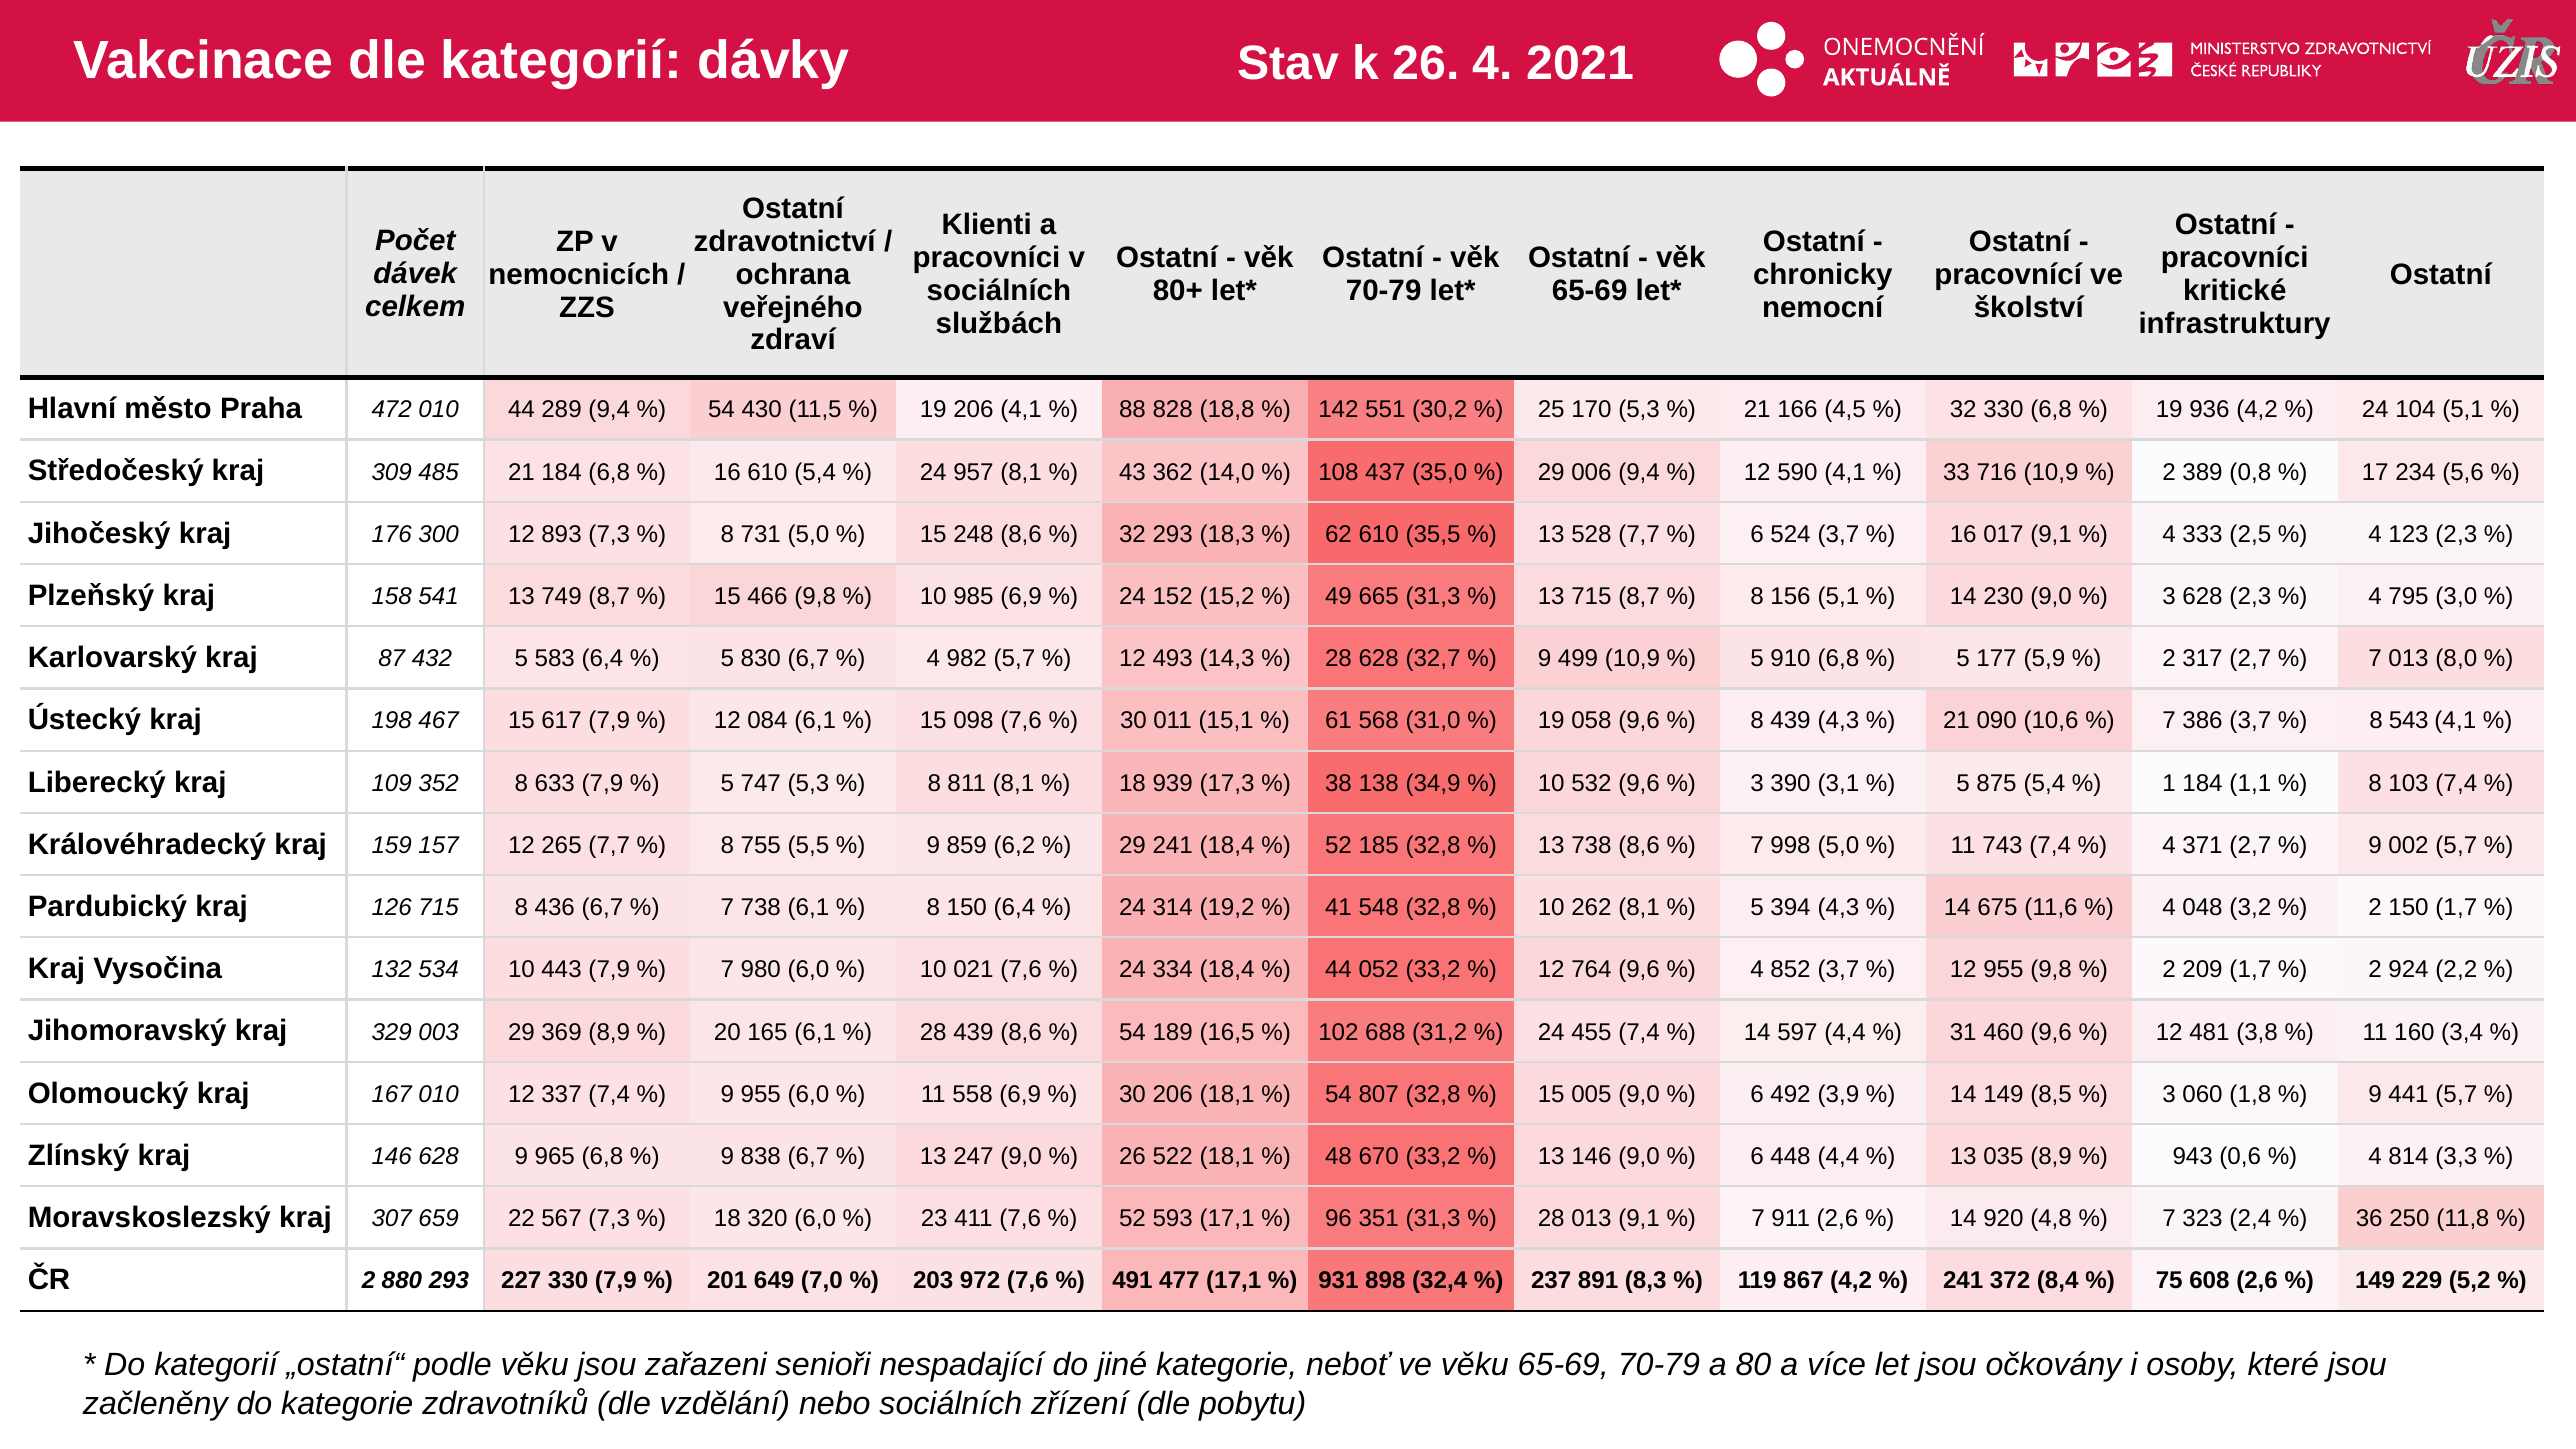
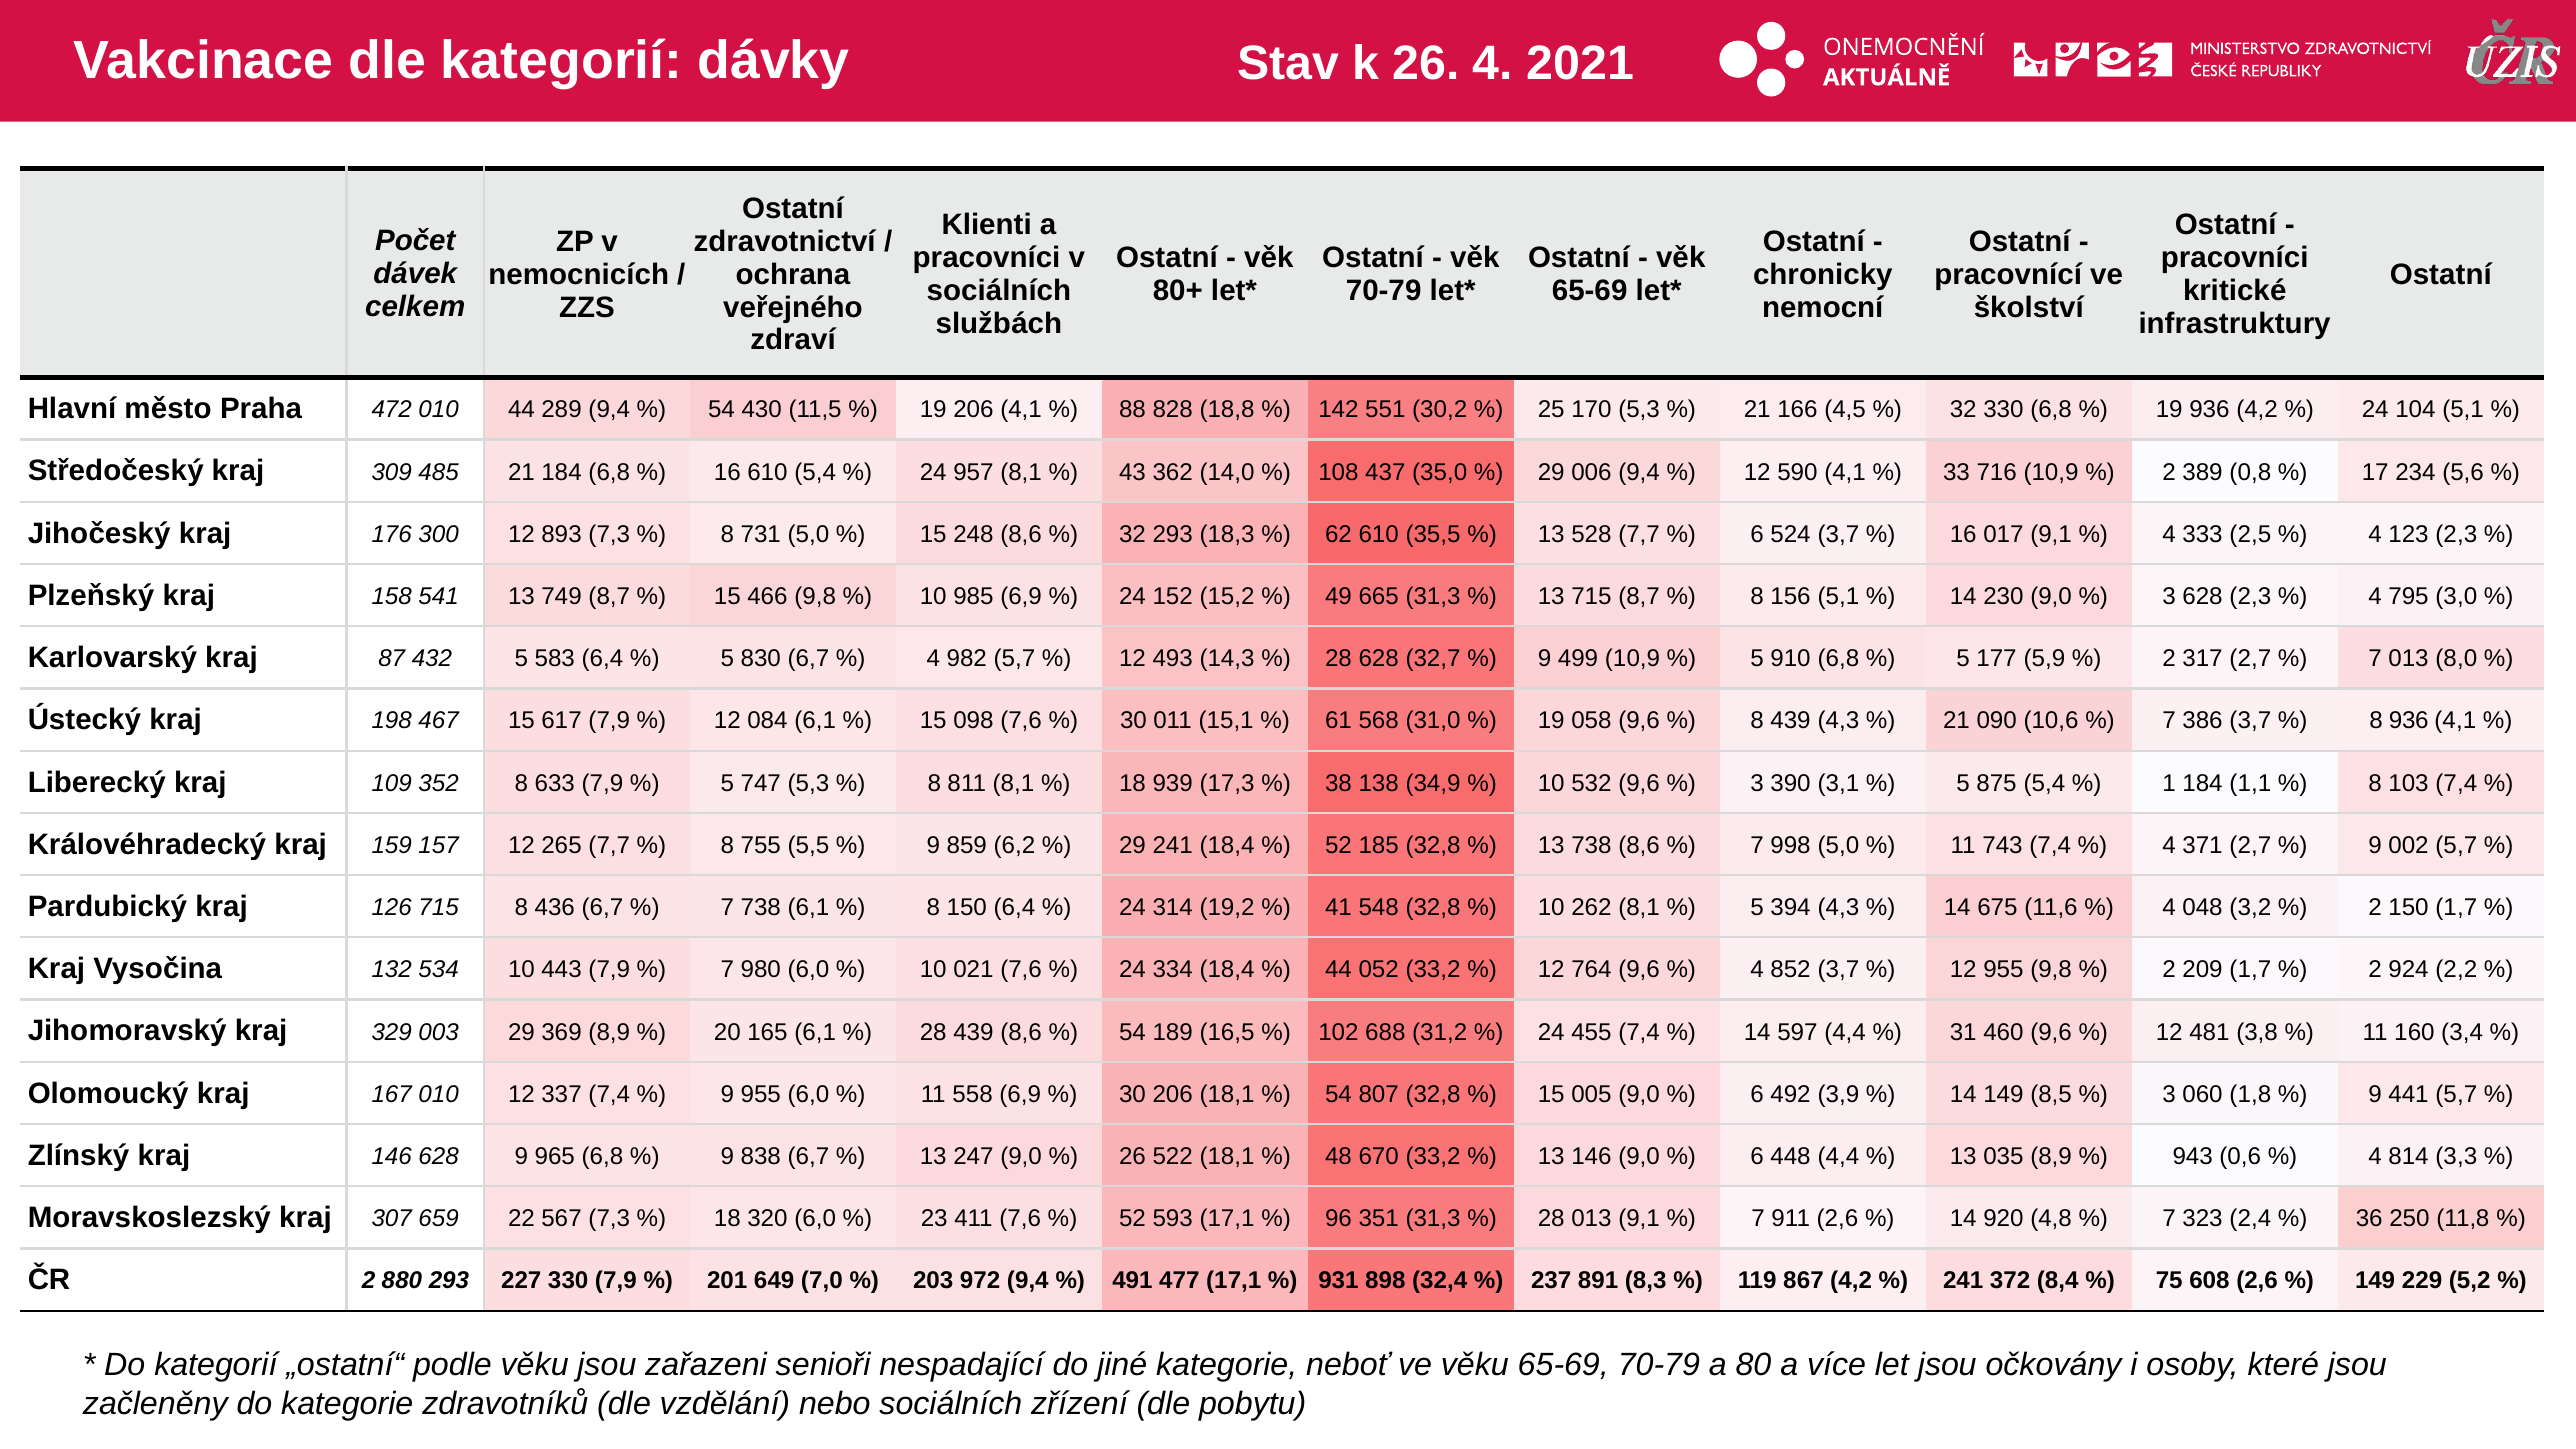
8 543: 543 -> 936
972 7,6: 7,6 -> 9,4
